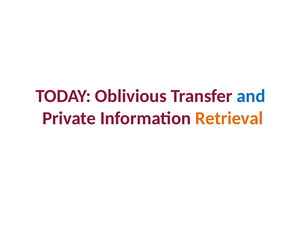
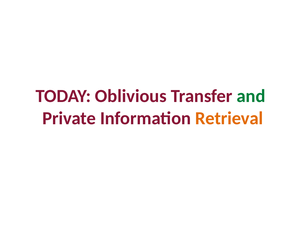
and colour: blue -> green
